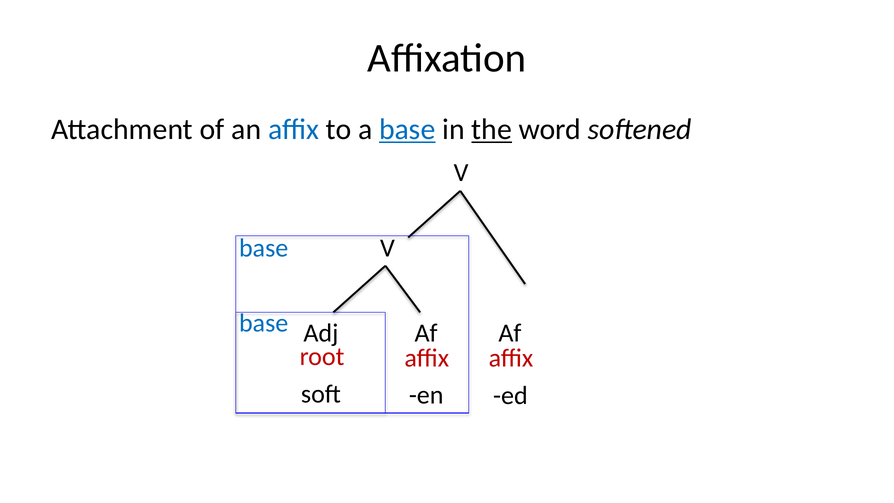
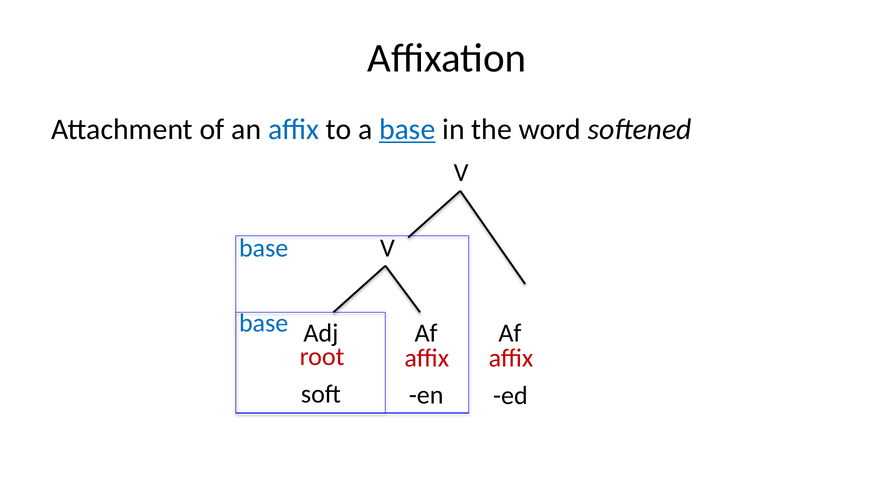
the underline: present -> none
